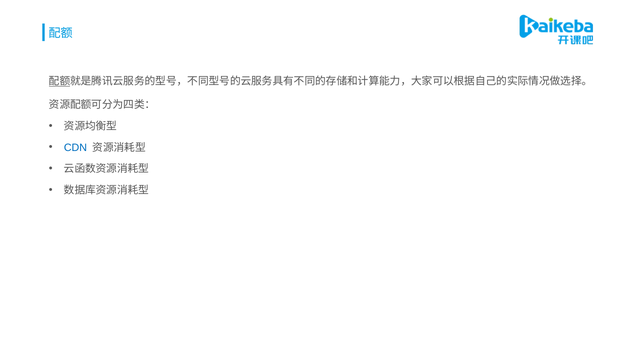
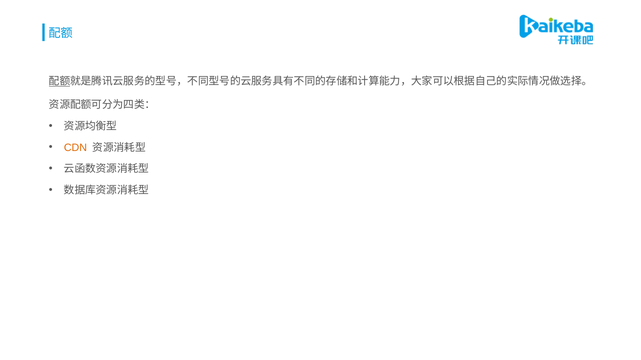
CDN colour: blue -> orange
